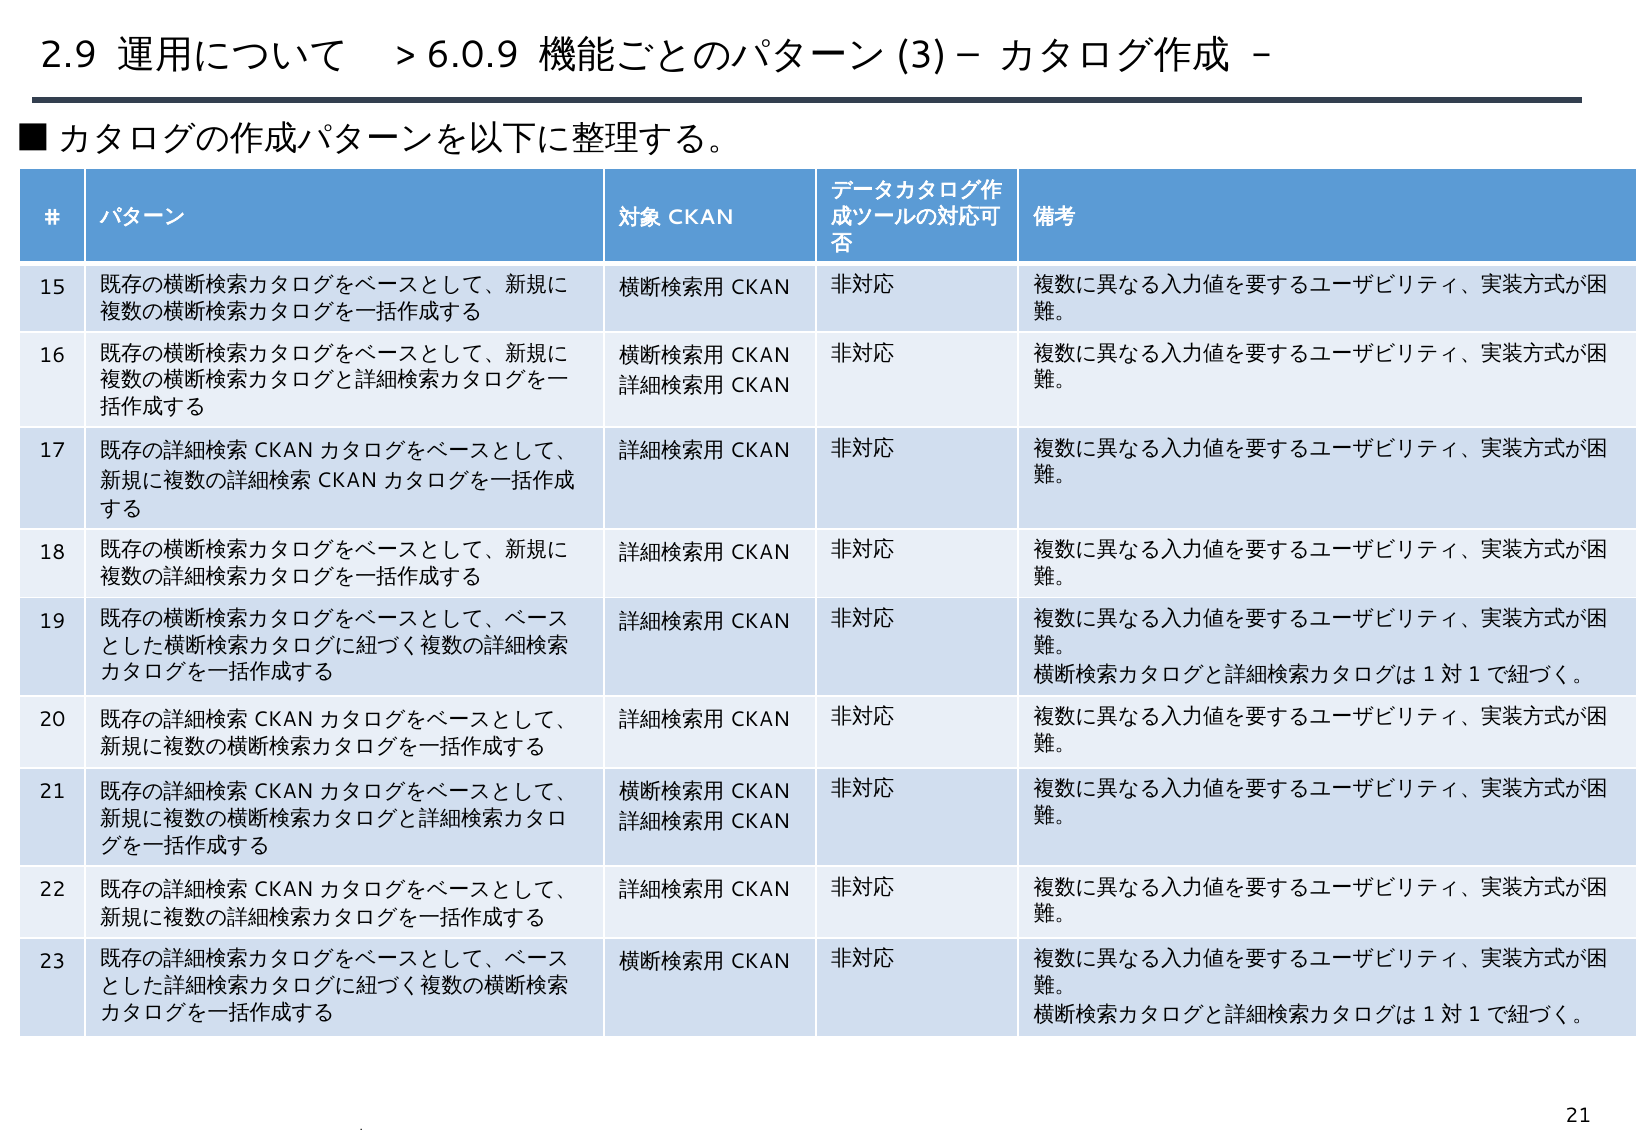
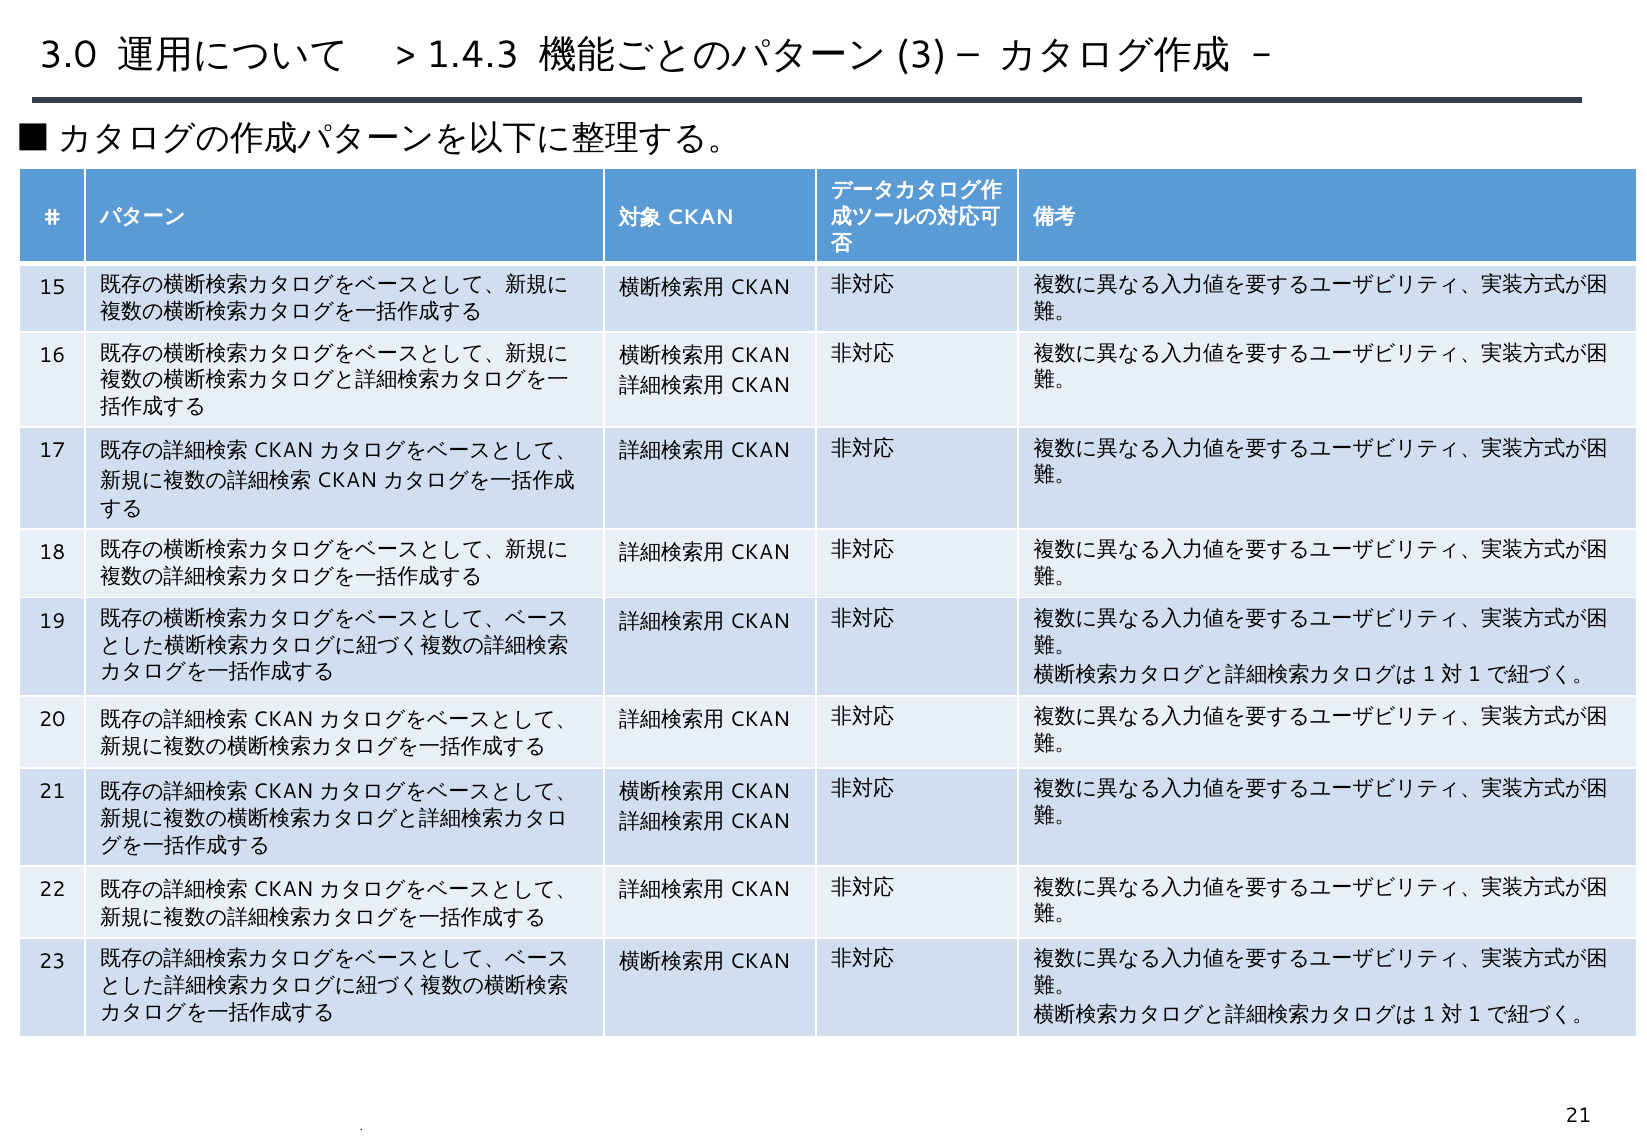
2.9: 2.9 -> 3.0
6.0.9: 6.0.9 -> 1.4.3
